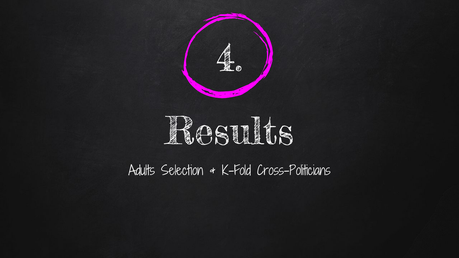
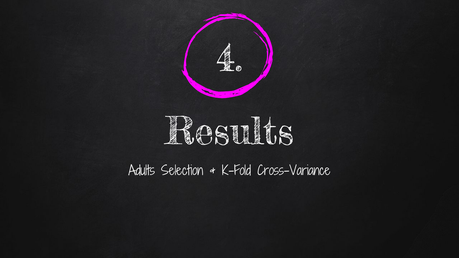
Cross-Politicians: Cross-Politicians -> Cross-Variance
